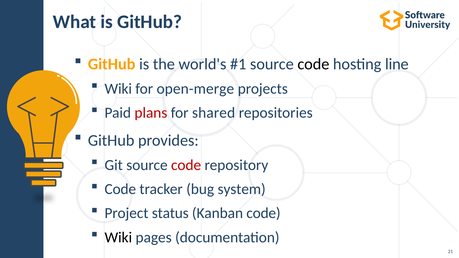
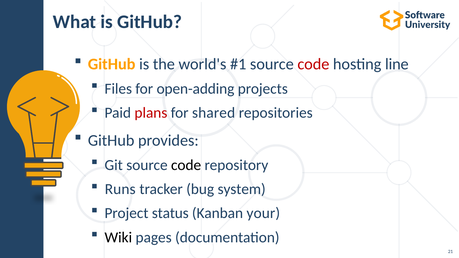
code at (313, 64) colour: black -> red
Wiki at (118, 89): Wiki -> Files
open-merge: open-merge -> open-adding
code at (186, 165) colour: red -> black
Code at (120, 189): Code -> Runs
Kanban code: code -> your
